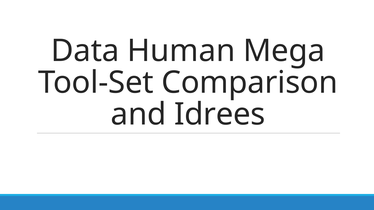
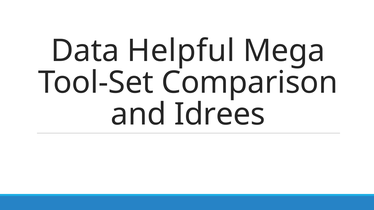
Human: Human -> Helpful
